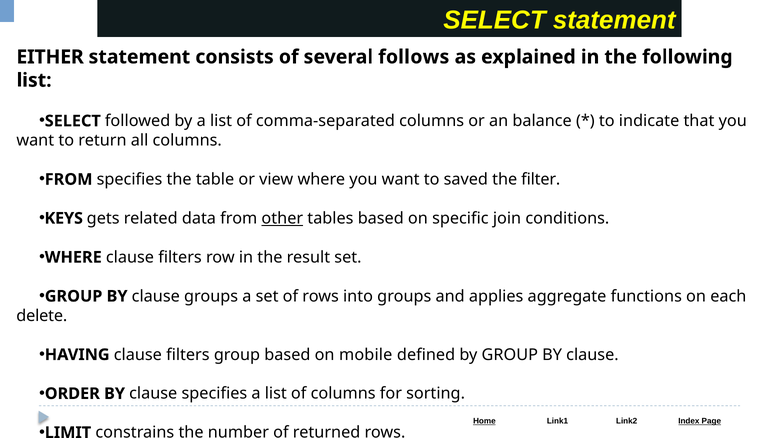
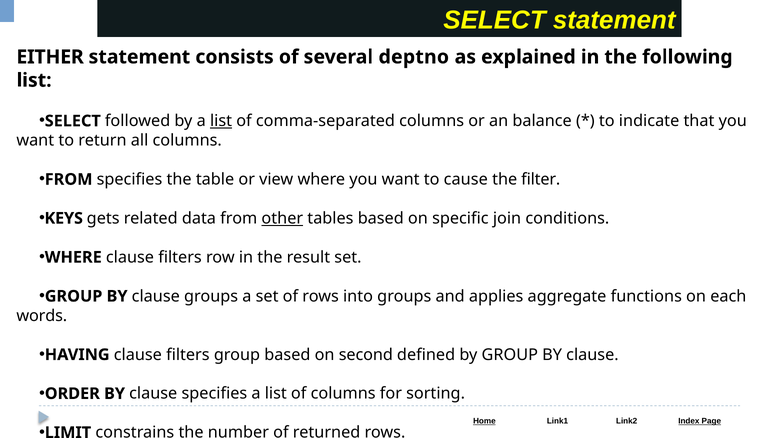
follows: follows -> deptno
list at (221, 121) underline: none -> present
saved: saved -> cause
delete: delete -> words
mobile: mobile -> second
